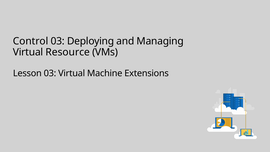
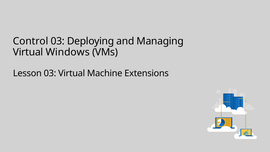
Resource: Resource -> Windows
